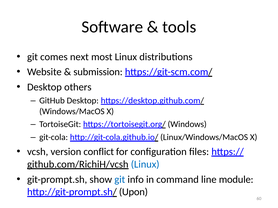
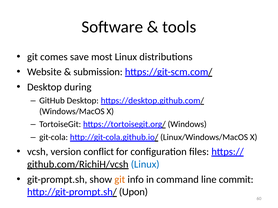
next: next -> save
others: others -> during
git at (120, 180) colour: blue -> orange
module: module -> commit
